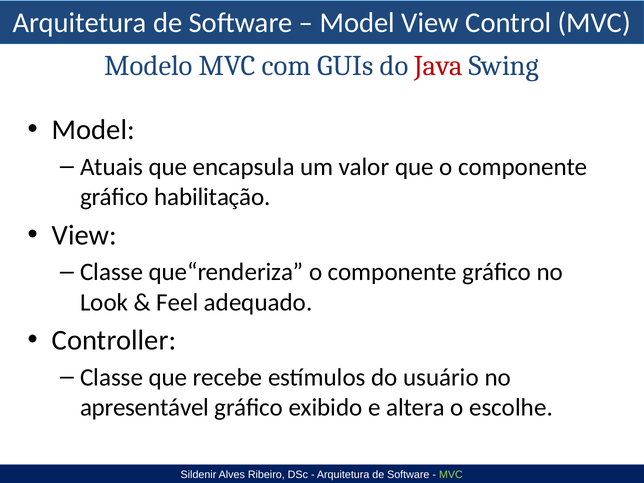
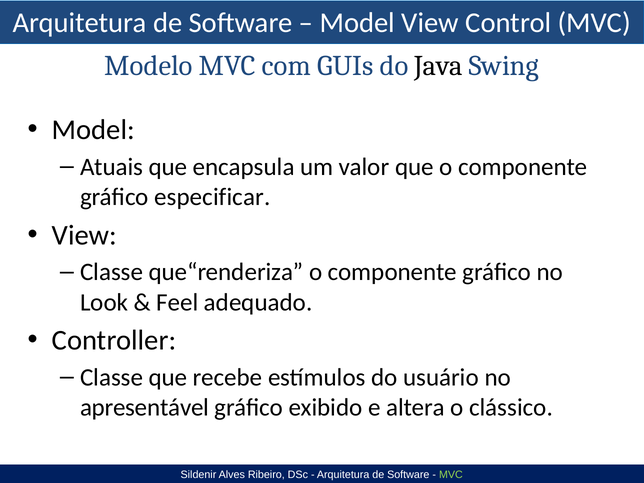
Java colour: red -> black
habilitação: habilitação -> especificar
escolhe: escolhe -> clássico
